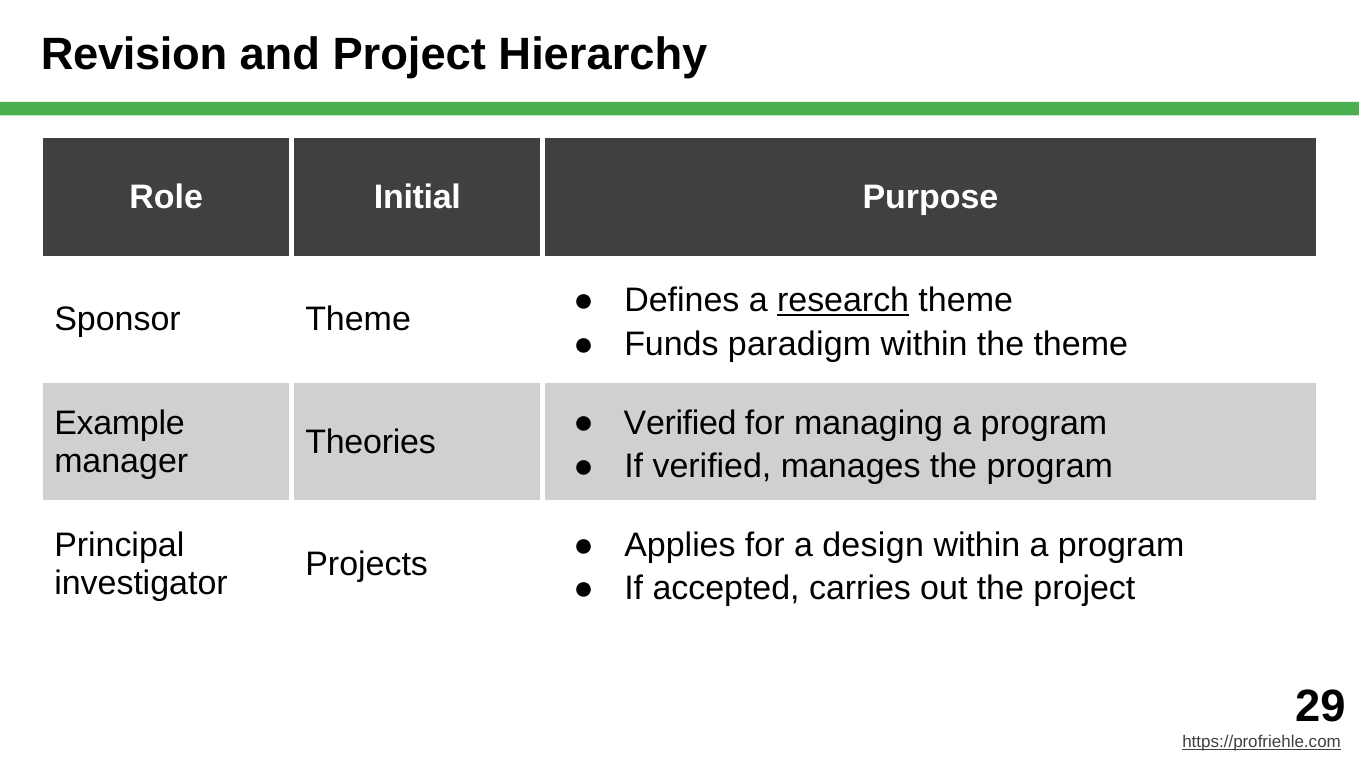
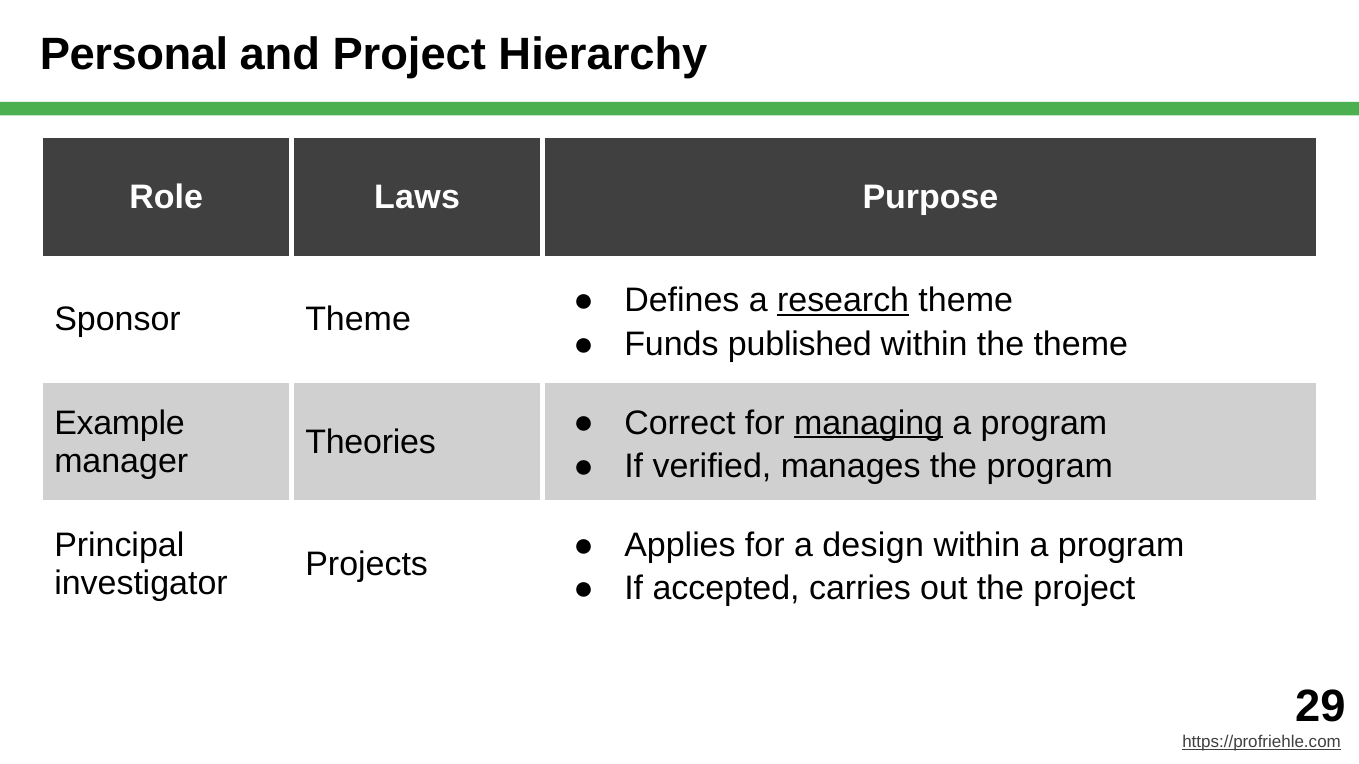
Revision: Revision -> Personal
Initial: Initial -> Laws
paradigm: paradigm -> published
Verified at (680, 423): Verified -> Correct
managing underline: none -> present
